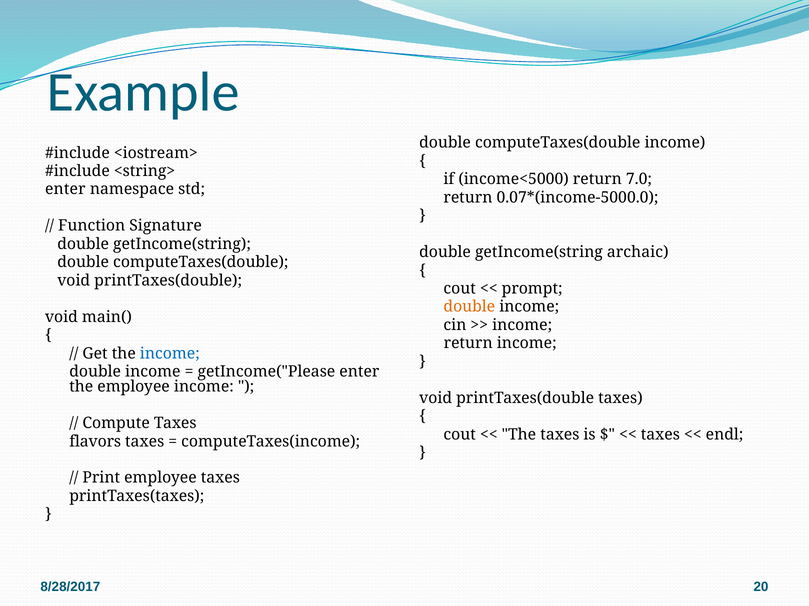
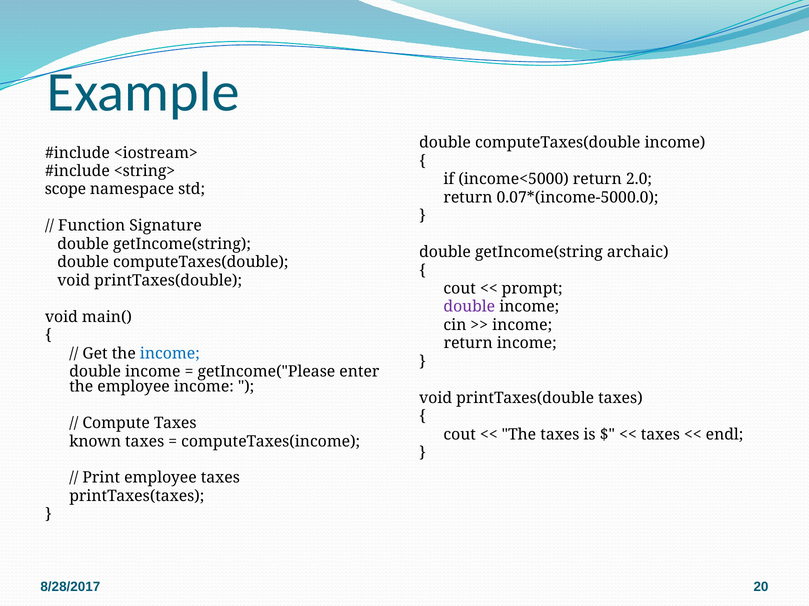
7.0: 7.0 -> 2.0
enter at (65, 190): enter -> scope
double at (469, 307) colour: orange -> purple
flavors: flavors -> known
